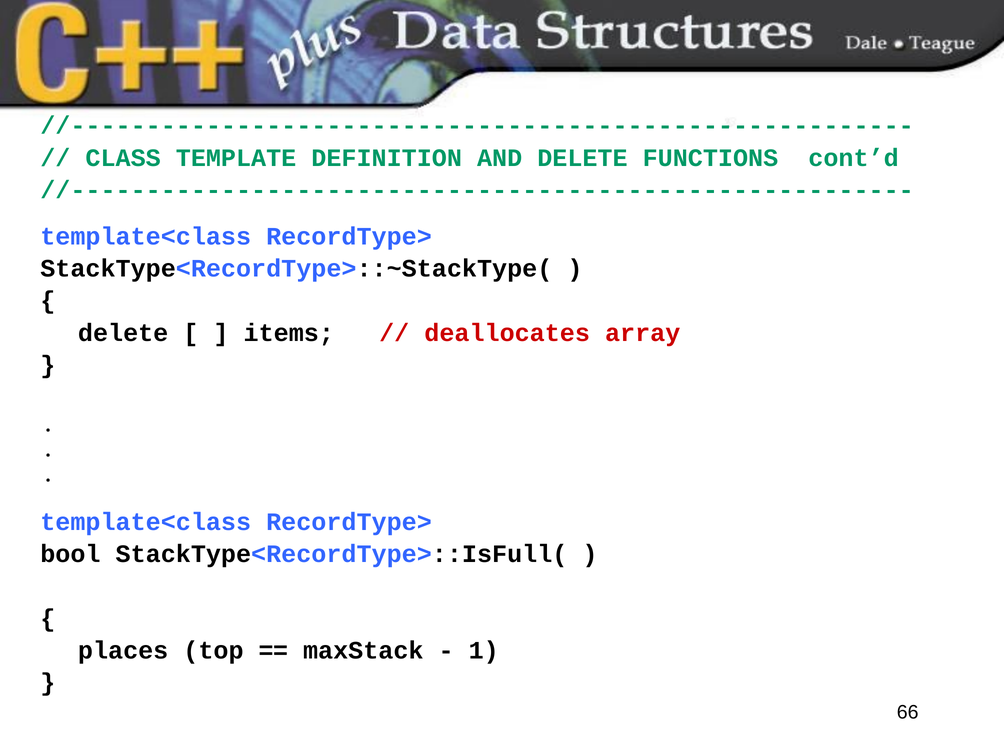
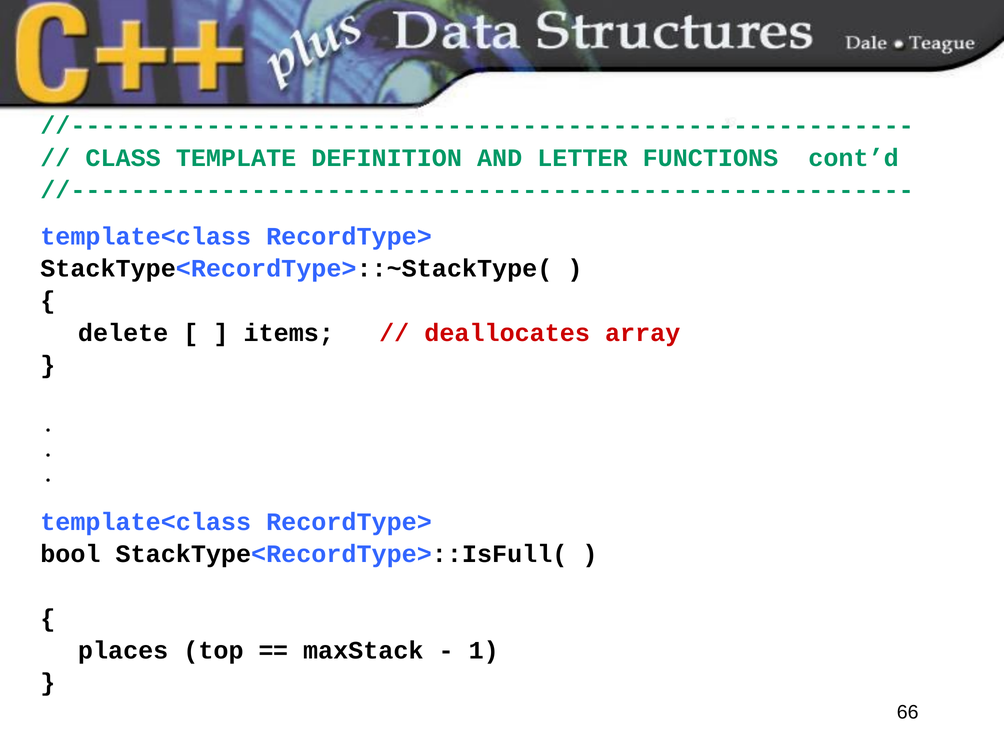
AND DELETE: DELETE -> LETTER
